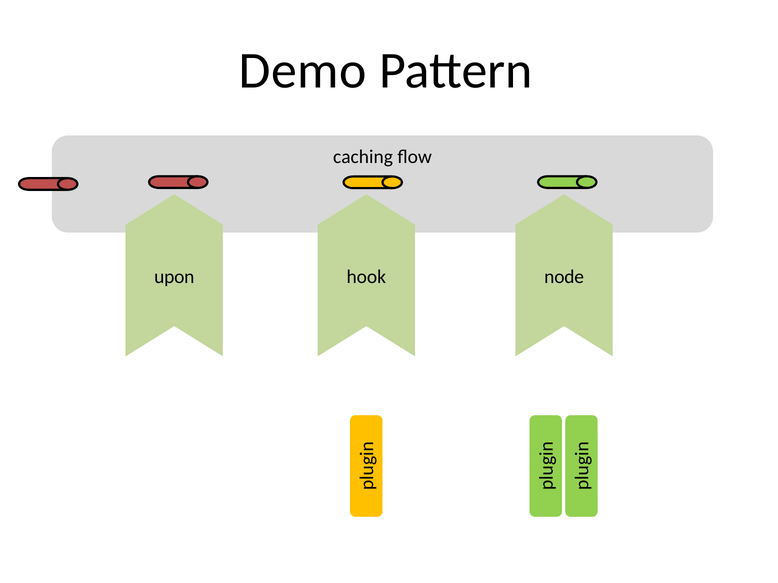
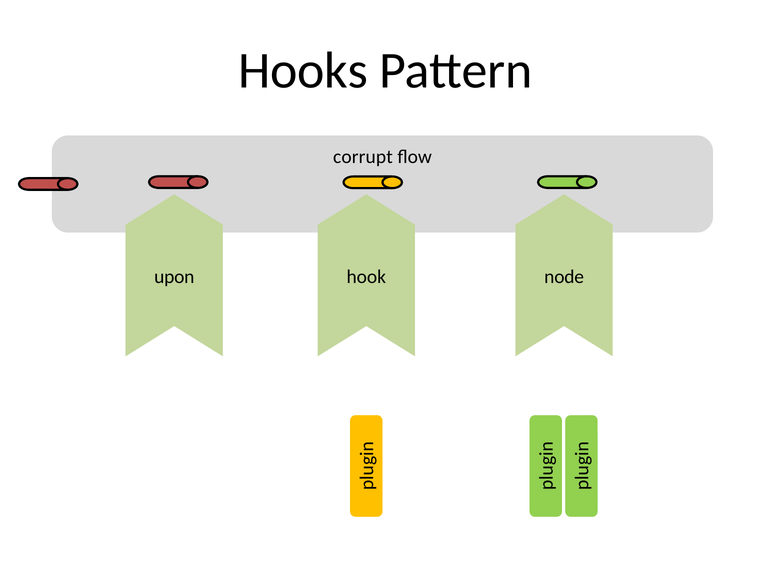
Demo: Demo -> Hooks
caching: caching -> corrupt
